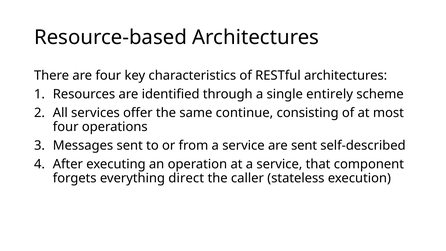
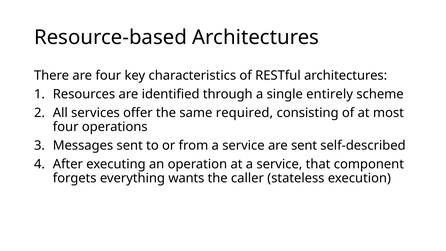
continue: continue -> required
direct: direct -> wants
